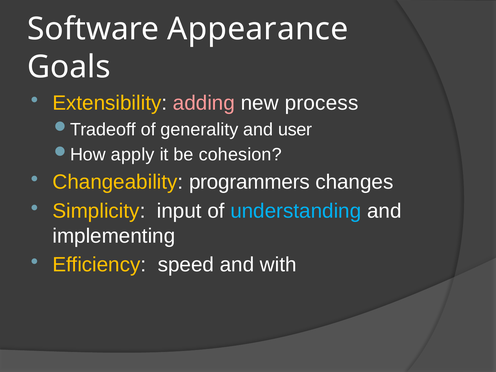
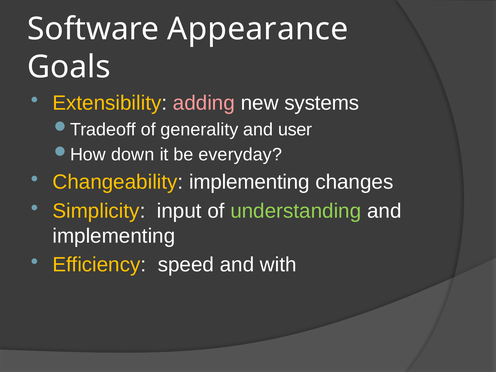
process: process -> systems
apply: apply -> down
cohesion: cohesion -> everyday
Changeability programmers: programmers -> implementing
understanding colour: light blue -> light green
